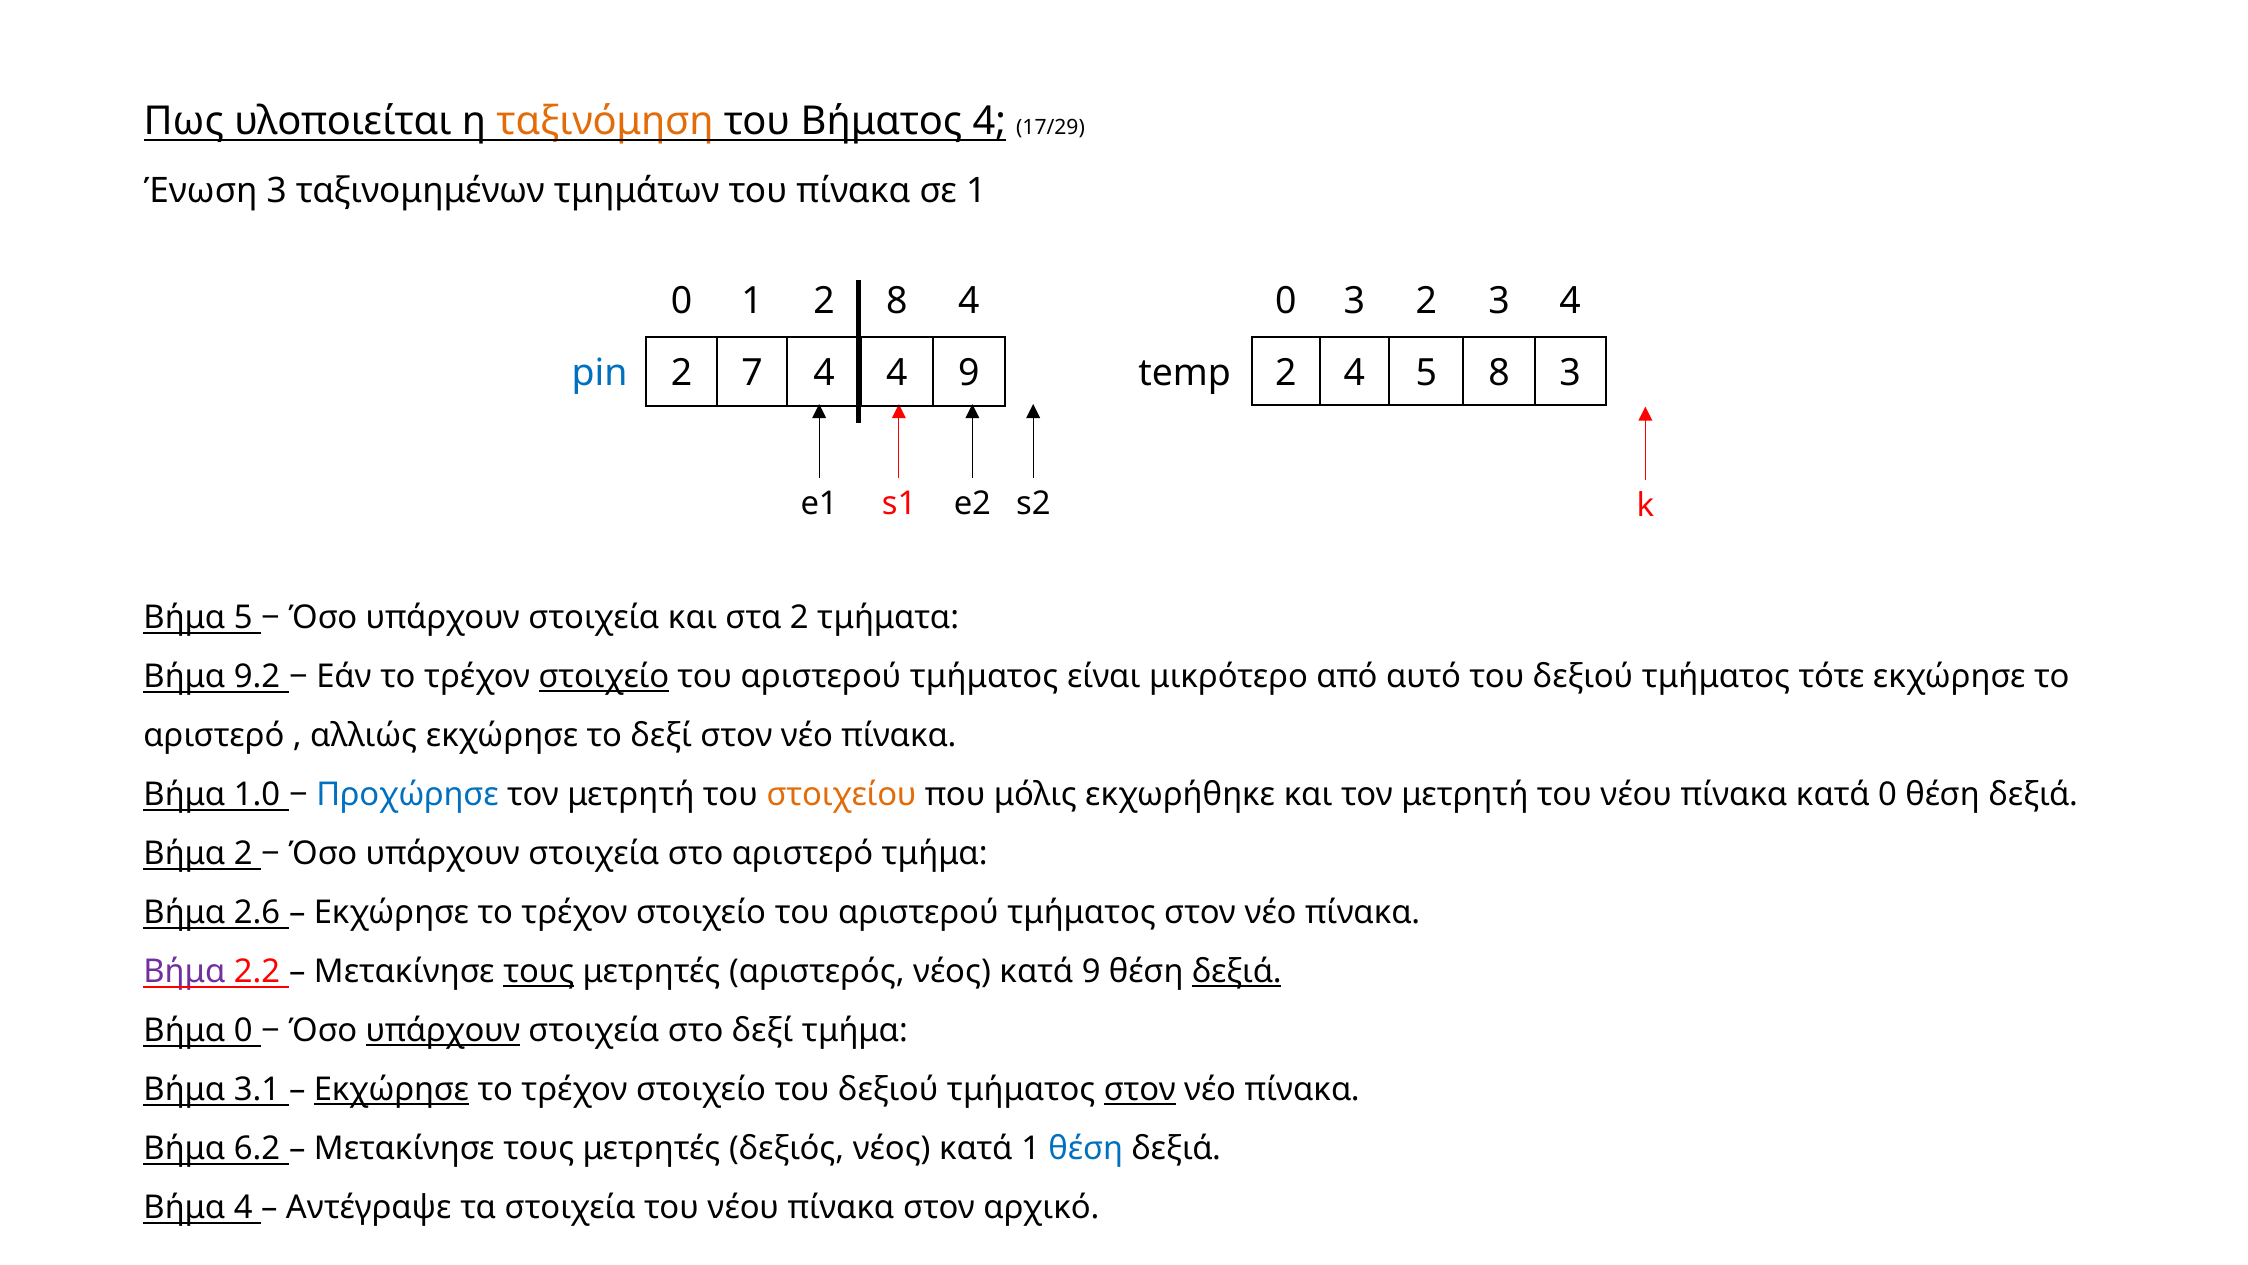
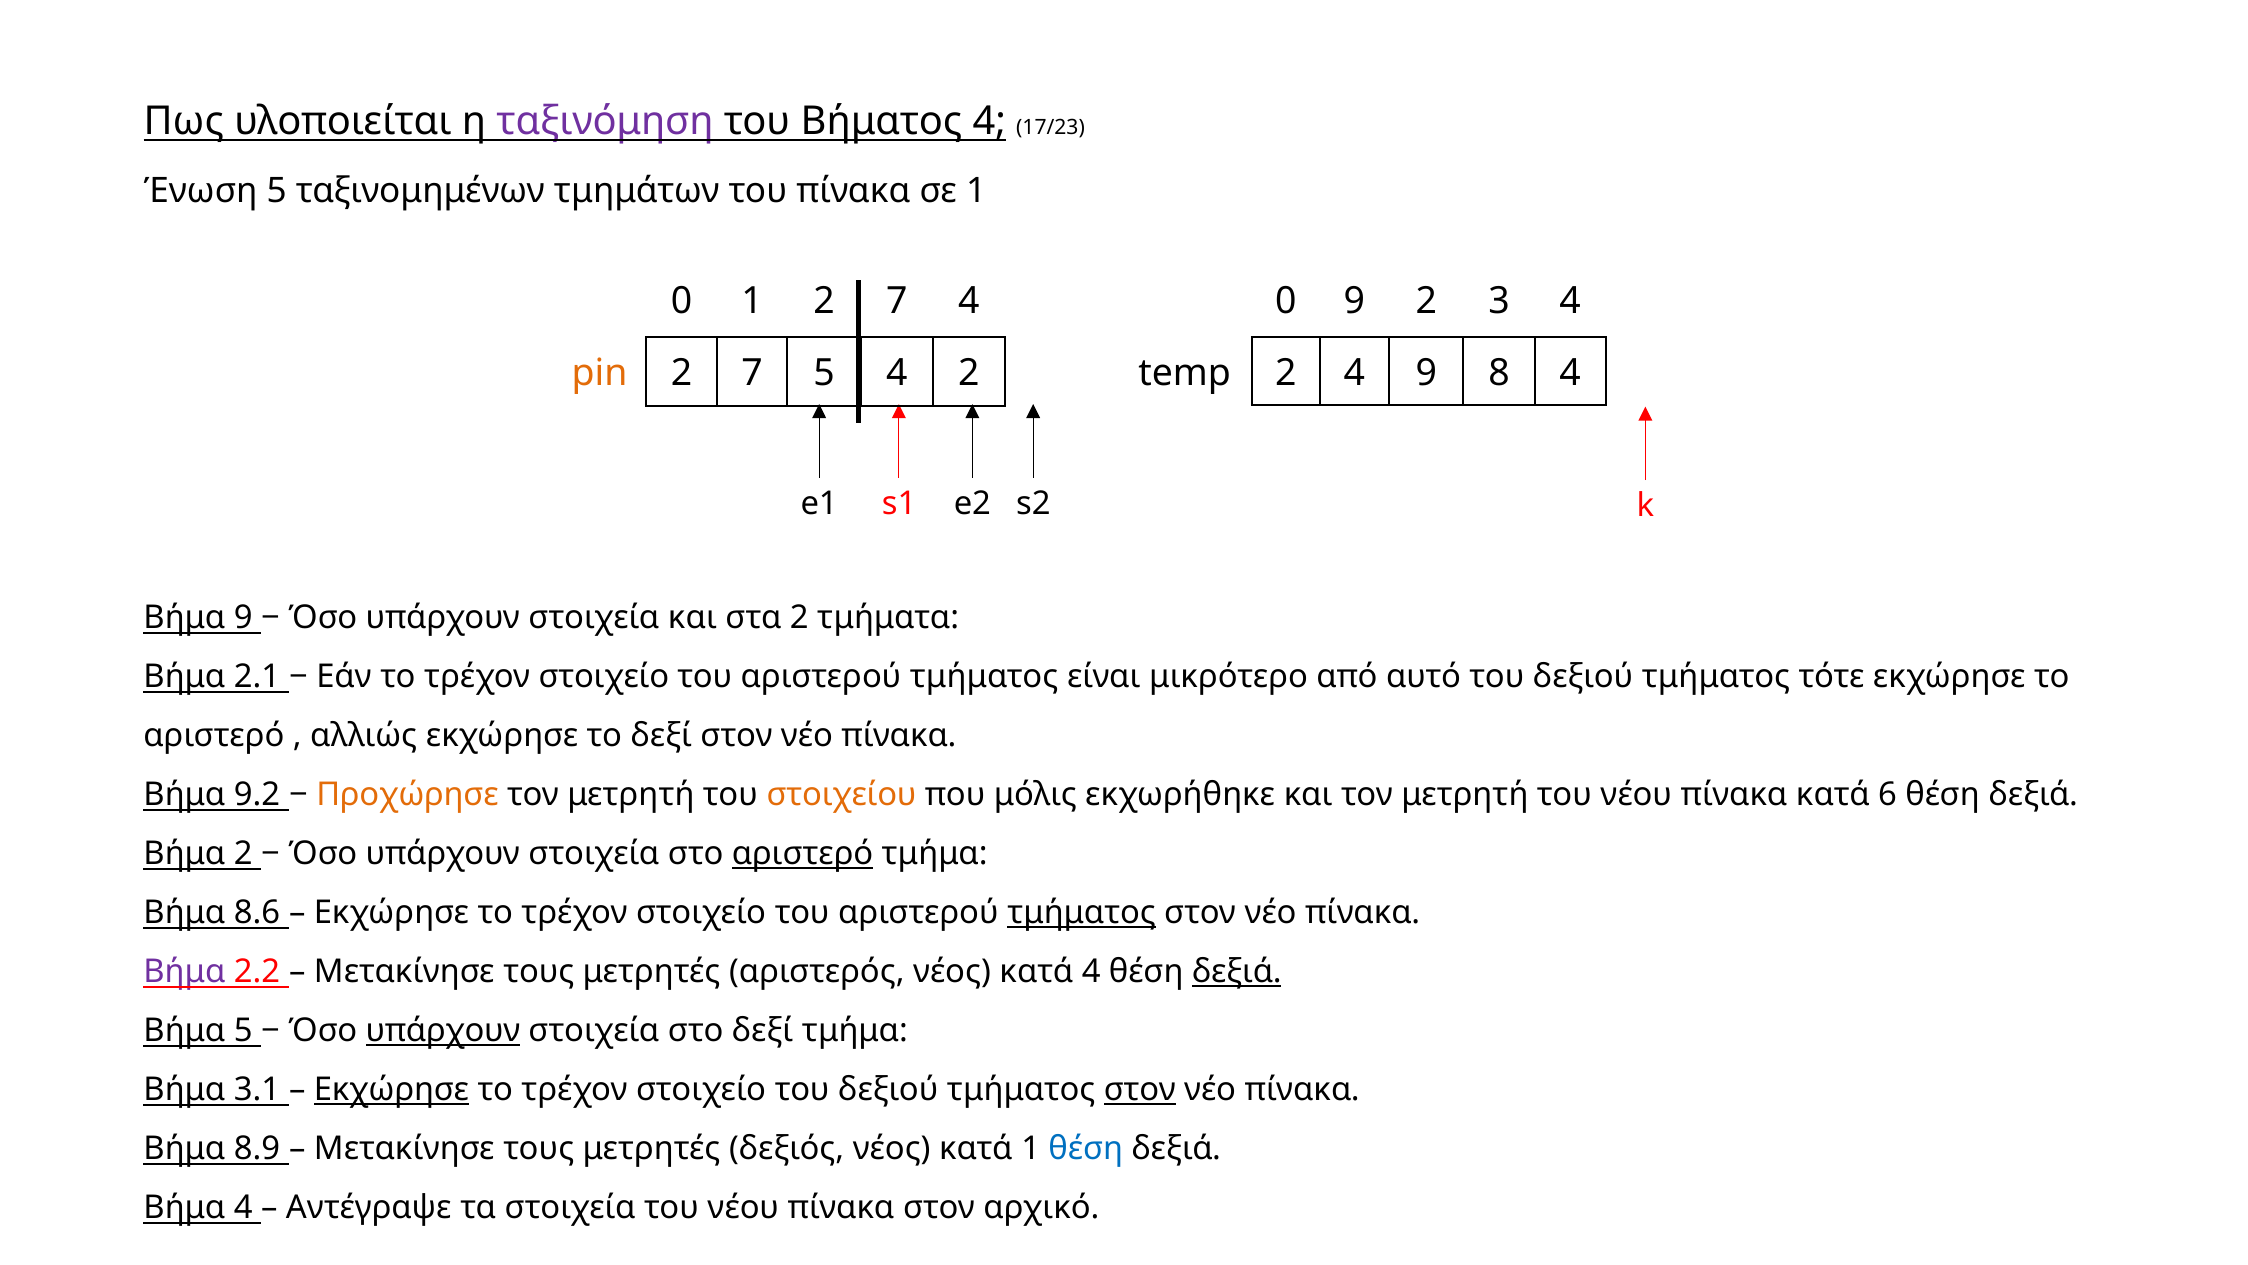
ταξινόμηση colour: orange -> purple
17/29: 17/29 -> 17/23
Ένωση 3: 3 -> 5
1 2 8: 8 -> 7
0 3: 3 -> 9
pin colour: blue -> orange
7 4: 4 -> 5
4 9: 9 -> 2
4 5: 5 -> 9
8 3: 3 -> 4
Βήμα 5: 5 -> 9
9.2: 9.2 -> 2.1
στοιχείο at (604, 676) underline: present -> none
1.0: 1.0 -> 9.2
Προχώρησε colour: blue -> orange
κατά 0: 0 -> 6
αριστερό at (803, 853) underline: none -> present
2.6: 2.6 -> 8.6
τμήματος at (1082, 912) underline: none -> present
τους at (539, 971) underline: present -> none
κατά 9: 9 -> 4
Βήμα 0: 0 -> 5
6.2: 6.2 -> 8.9
